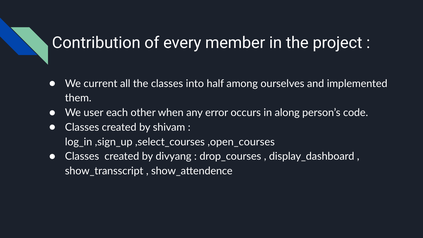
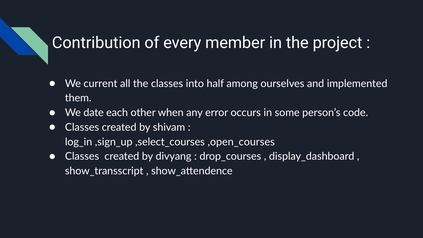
user: user -> date
along: along -> some
